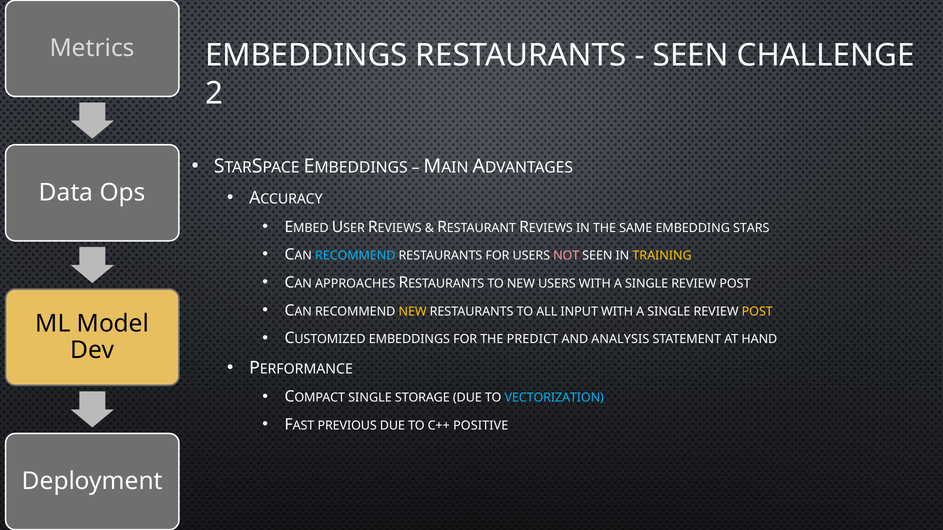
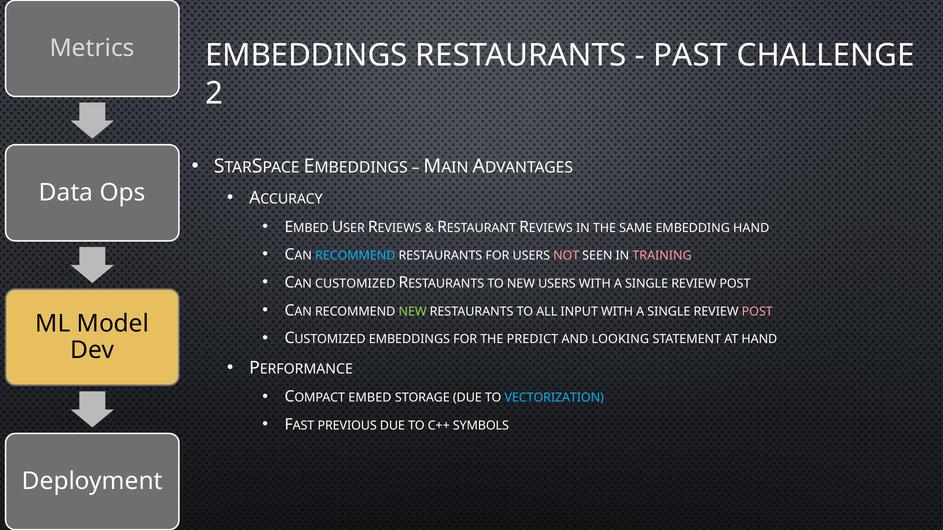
SEEN at (691, 56): SEEN -> PAST
EMBEDDING STARS: STARS -> HAND
TRAINING colour: yellow -> pink
CAN APPROACHES: APPROACHES -> CUSTOMIZED
NEW at (413, 312) colour: yellow -> light green
POST at (757, 312) colour: yellow -> pink
ANALYSIS: ANALYSIS -> LOOKING
COMPACT SINGLE: SINGLE -> EMBED
POSITIVE: POSITIVE -> SYMBOLS
